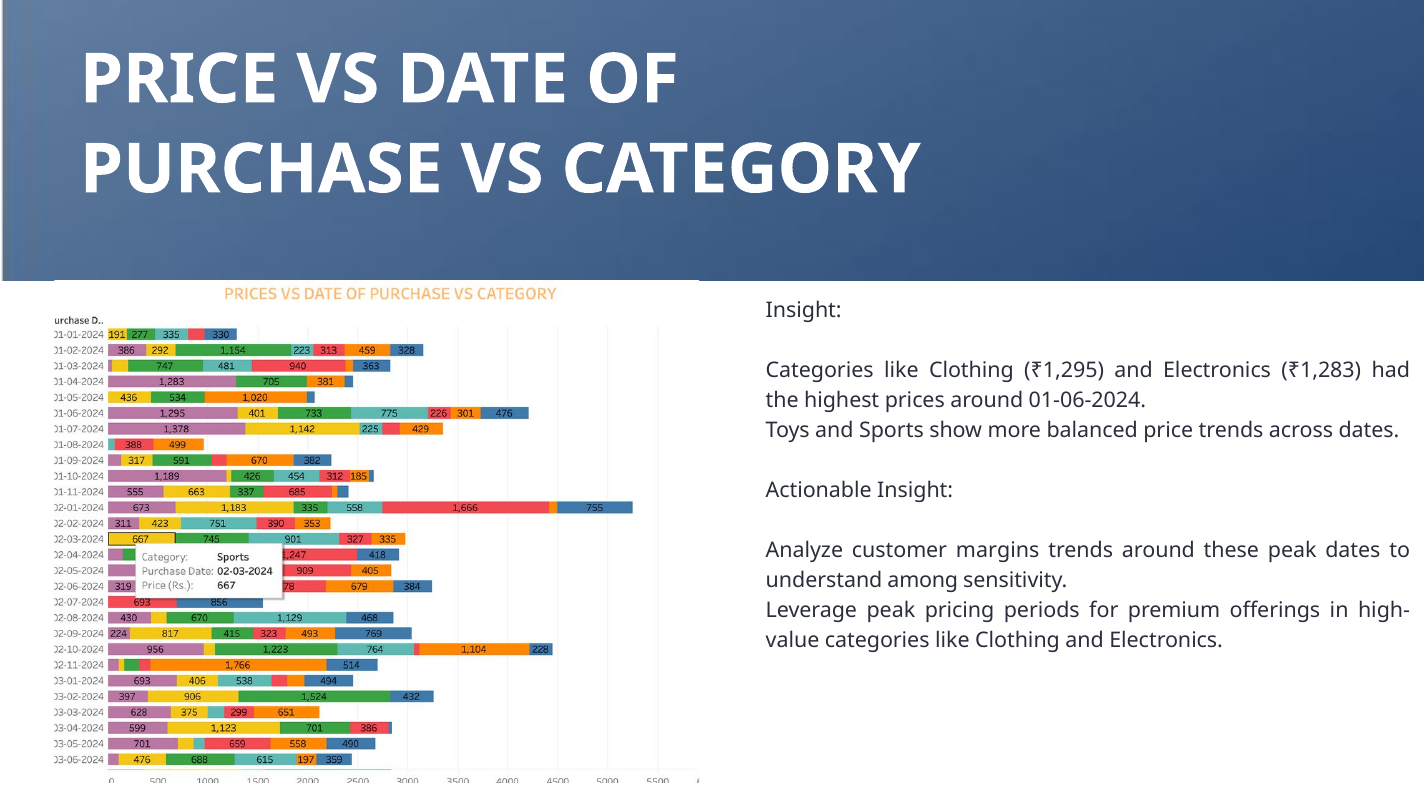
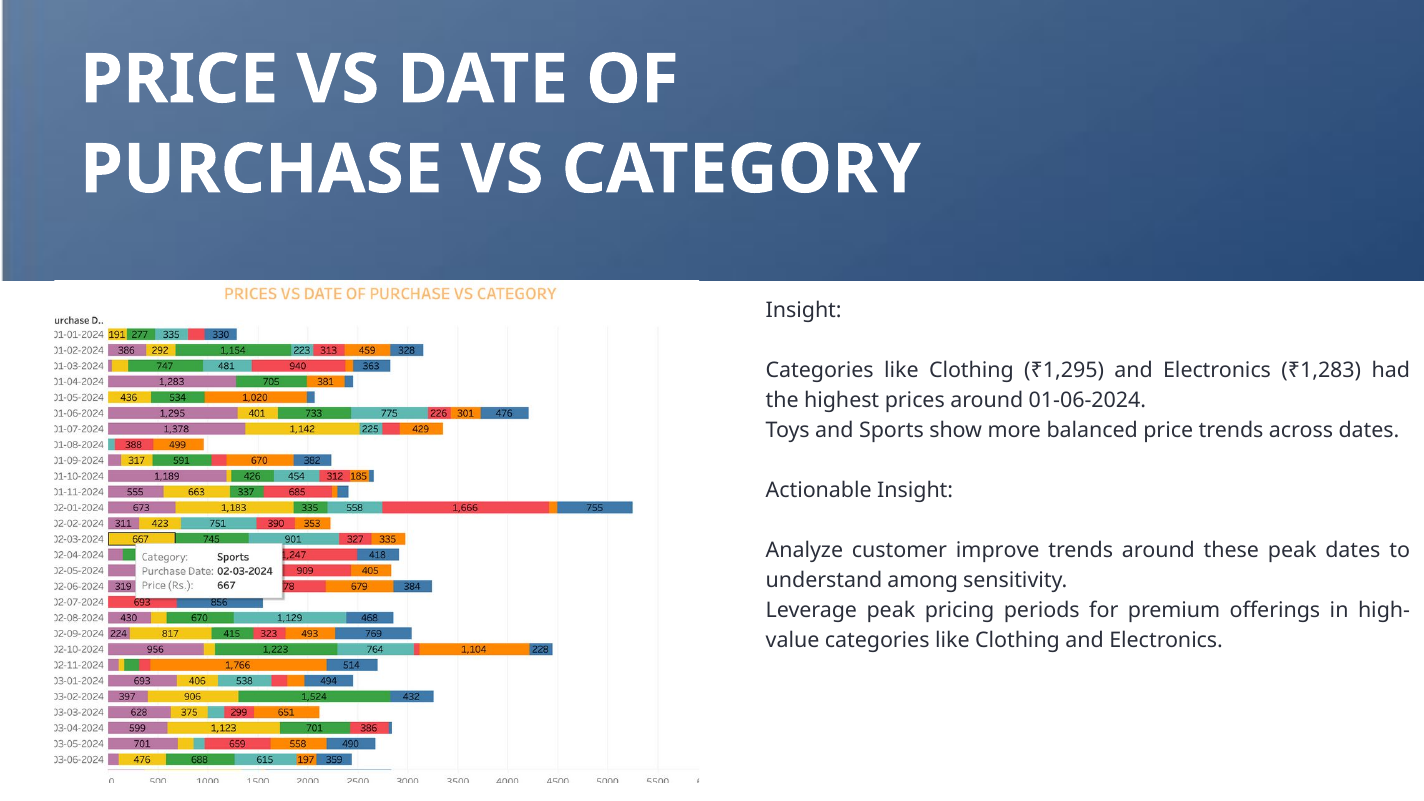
margins: margins -> improve
